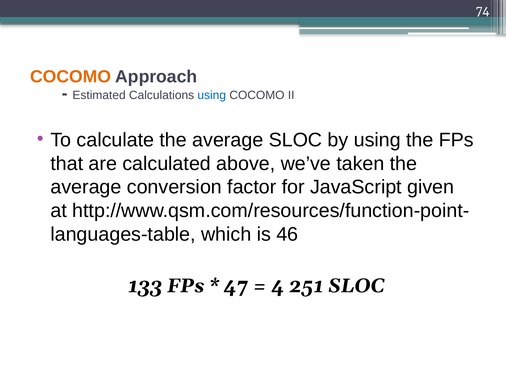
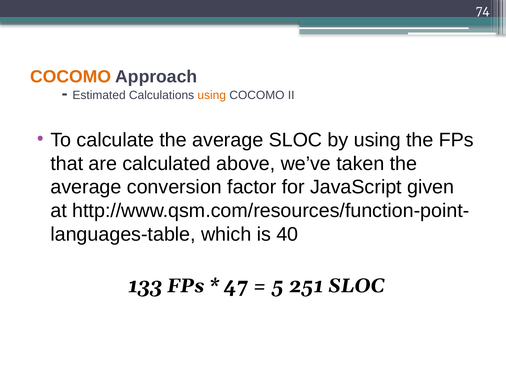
using at (212, 95) colour: blue -> orange
46: 46 -> 40
4: 4 -> 5
